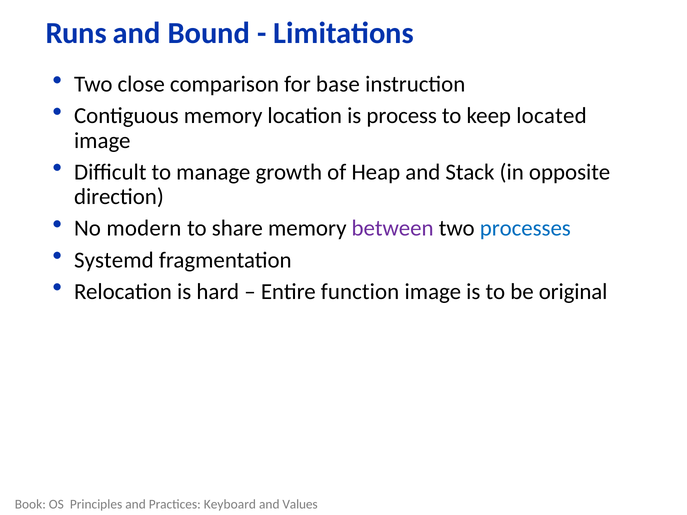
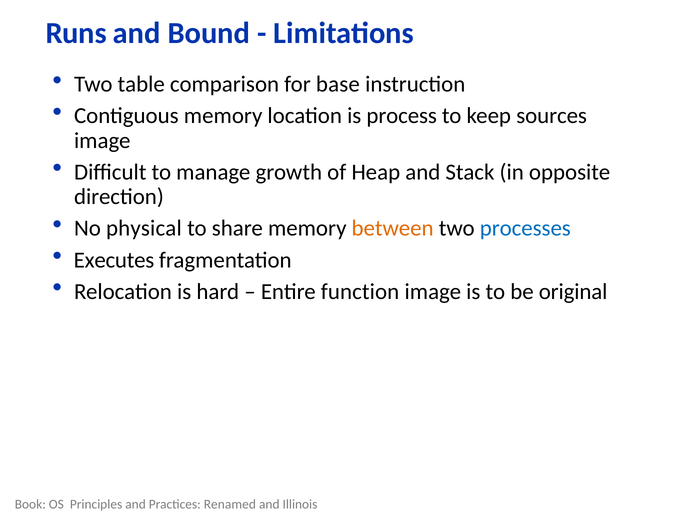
close: close -> table
located: located -> sources
modern: modern -> physical
between colour: purple -> orange
Systemd: Systemd -> Executes
Keyboard: Keyboard -> Renamed
Values: Values -> Illinois
